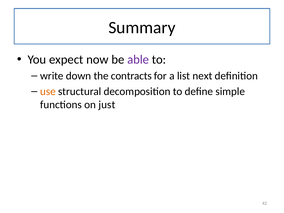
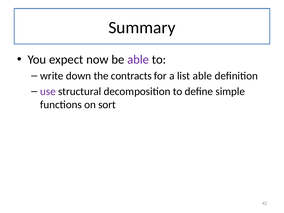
list next: next -> able
use colour: orange -> purple
just: just -> sort
